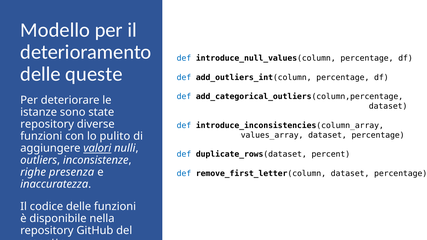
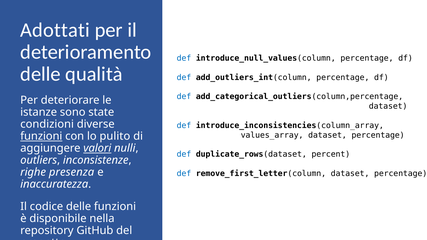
Modello: Modello -> Adottati
queste: queste -> qualità
repository at (47, 124): repository -> condizioni
funzioni at (41, 136) underline: none -> present
